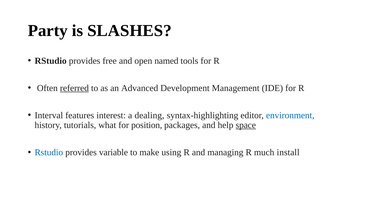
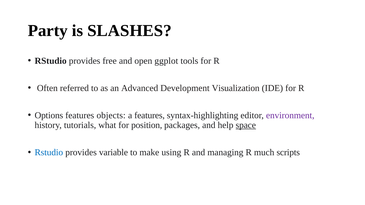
named: named -> ggplot
referred underline: present -> none
Management: Management -> Visualization
Interval: Interval -> Options
interest: interest -> objects
a dealing: dealing -> features
environment colour: blue -> purple
install: install -> scripts
